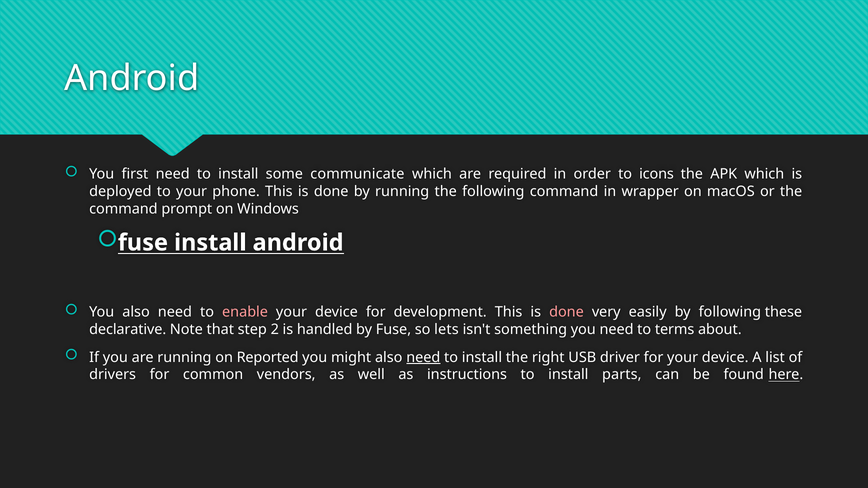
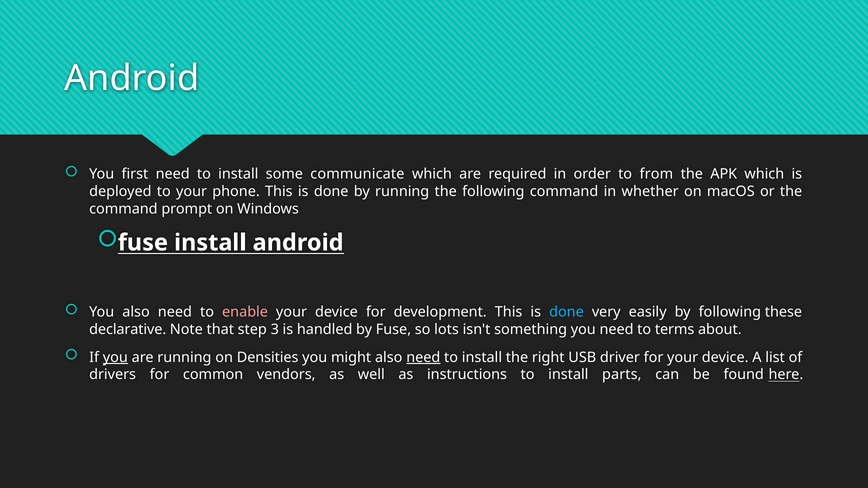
icons: icons -> from
wrapper: wrapper -> whether
done at (566, 312) colour: pink -> light blue
2: 2 -> 3
lets: lets -> lots
you at (115, 358) underline: none -> present
Reported: Reported -> Densities
